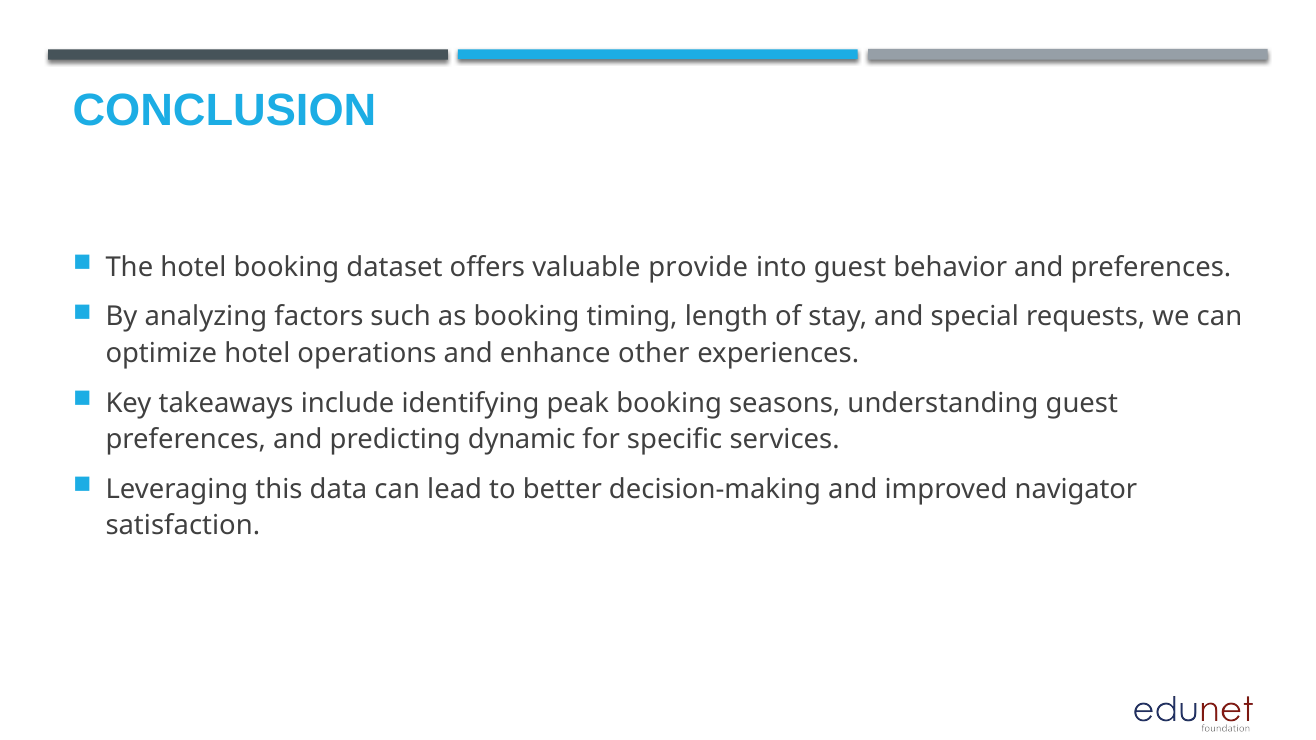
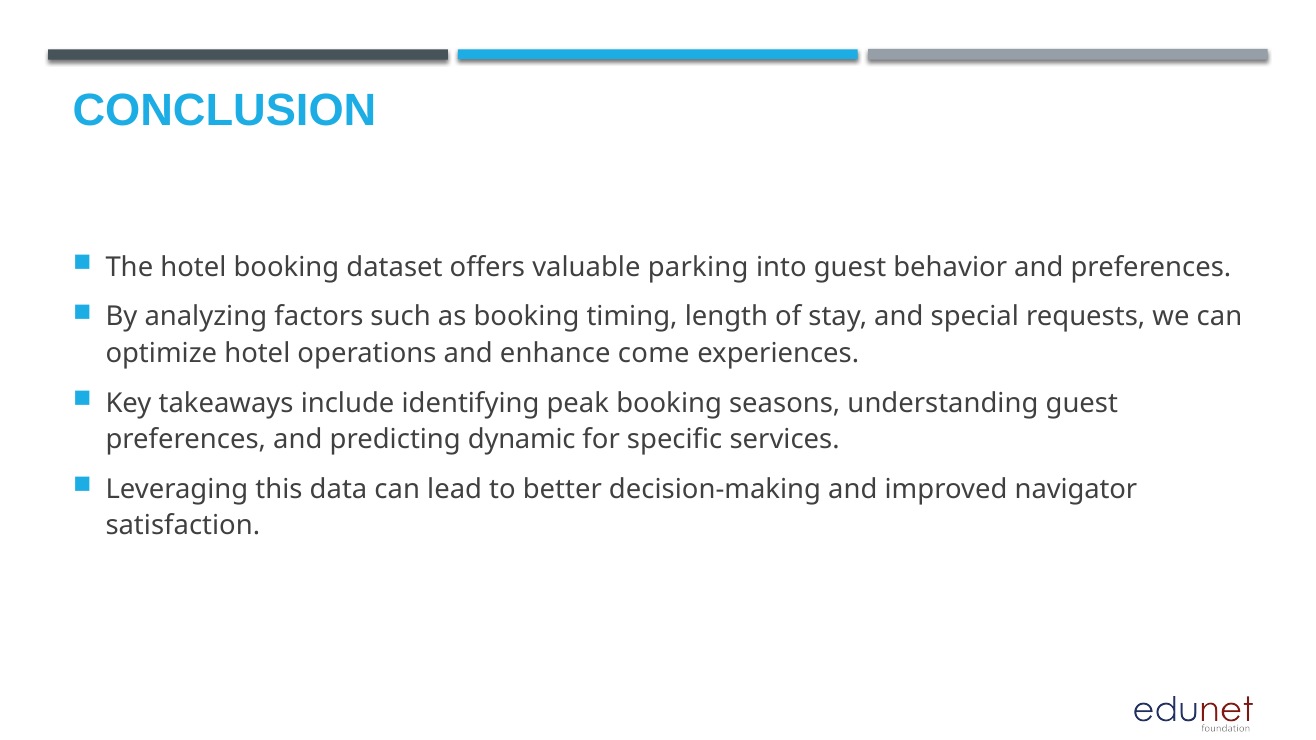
provide: provide -> parking
other: other -> come
